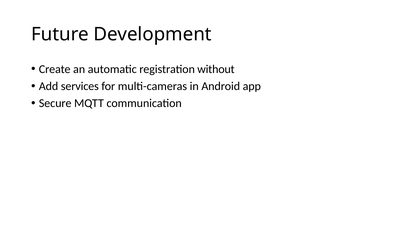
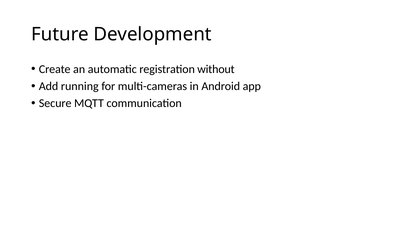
services: services -> running
